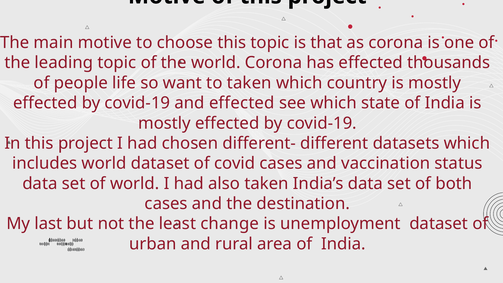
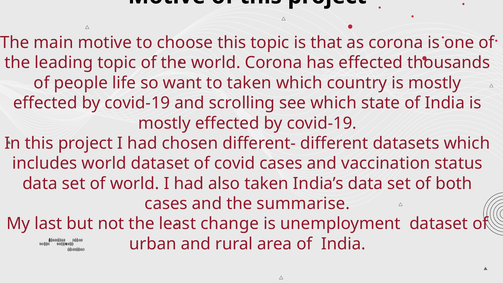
and effected: effected -> scrolling
destination: destination -> summarise
